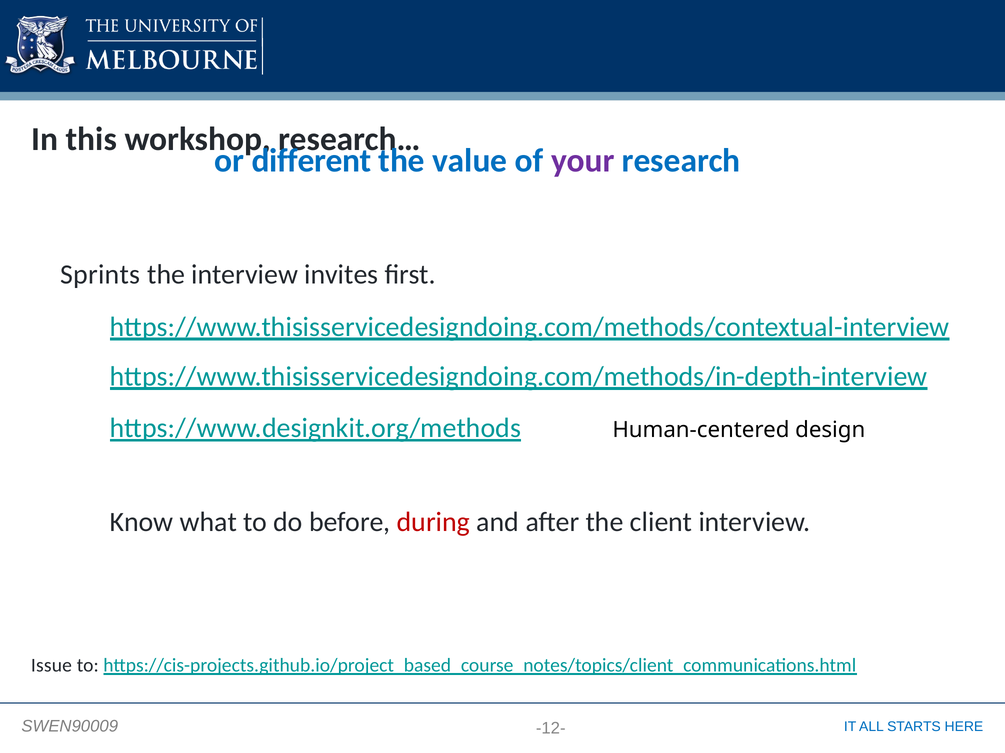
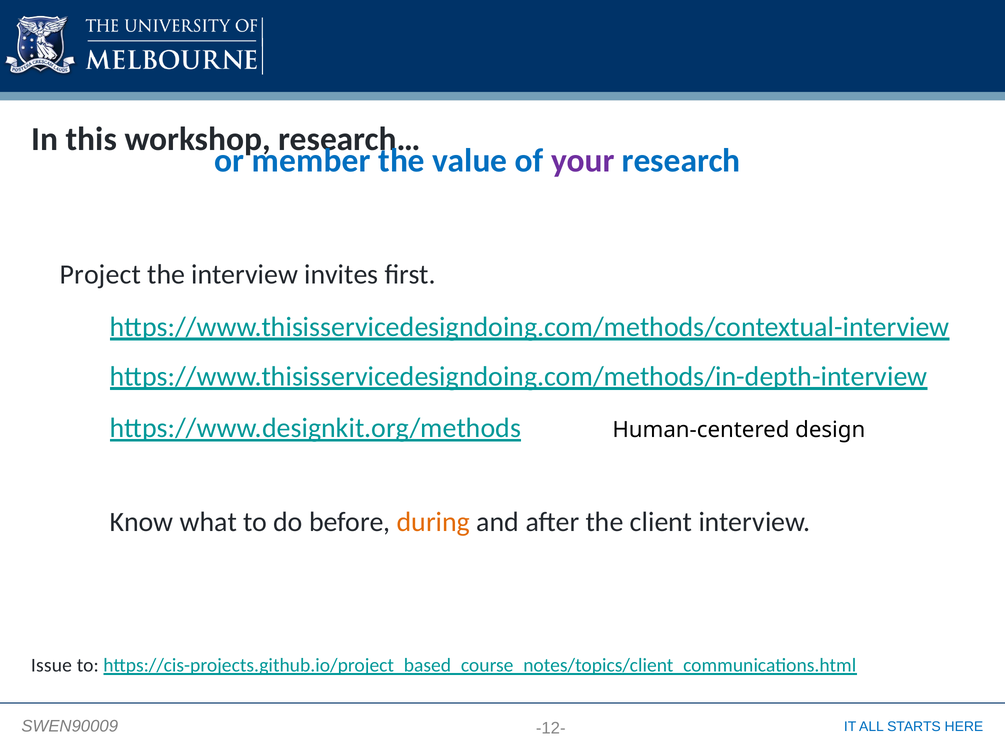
different: different -> member
Sprints: Sprints -> Project
during colour: red -> orange
